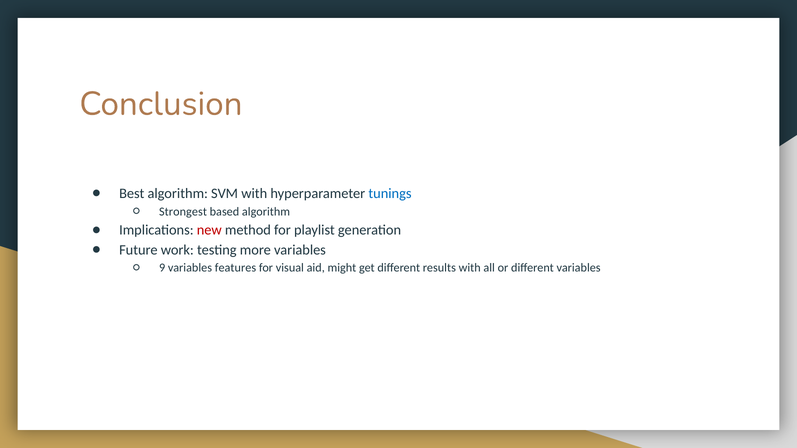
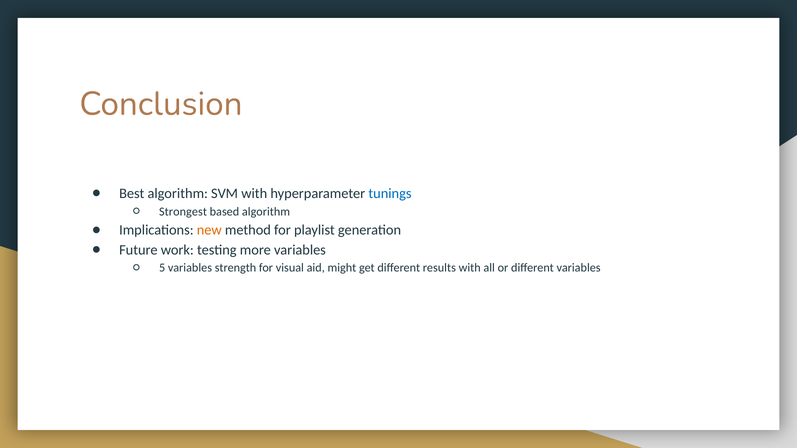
new colour: red -> orange
9: 9 -> 5
features: features -> strength
